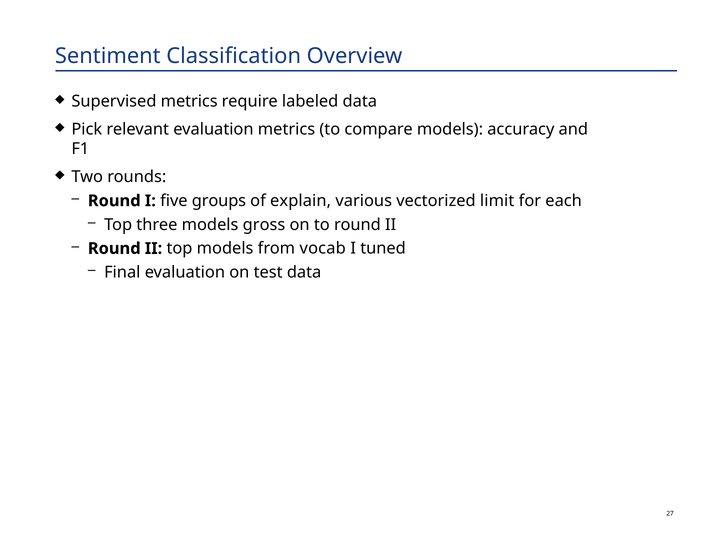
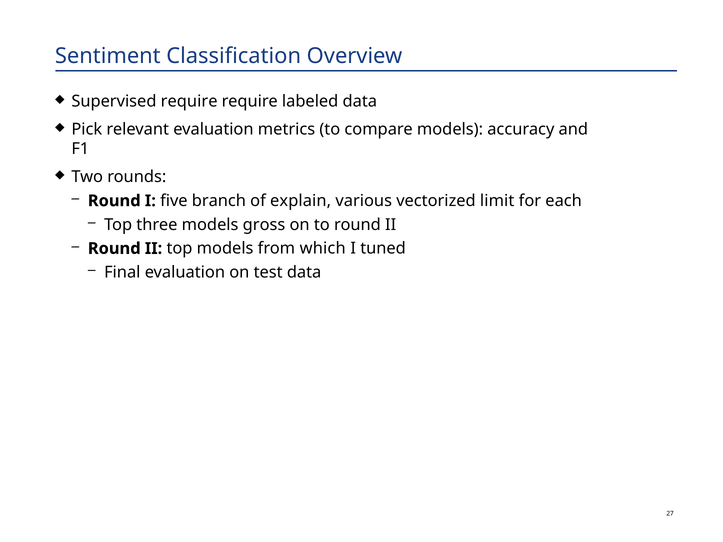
Supervised metrics: metrics -> require
groups: groups -> branch
vocab: vocab -> which
